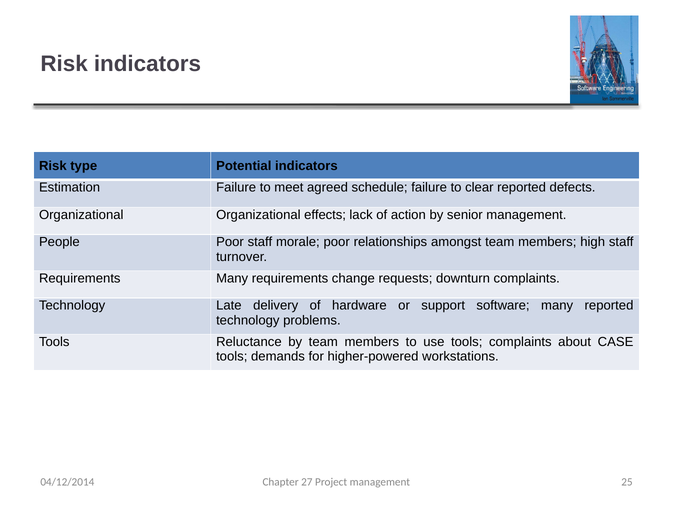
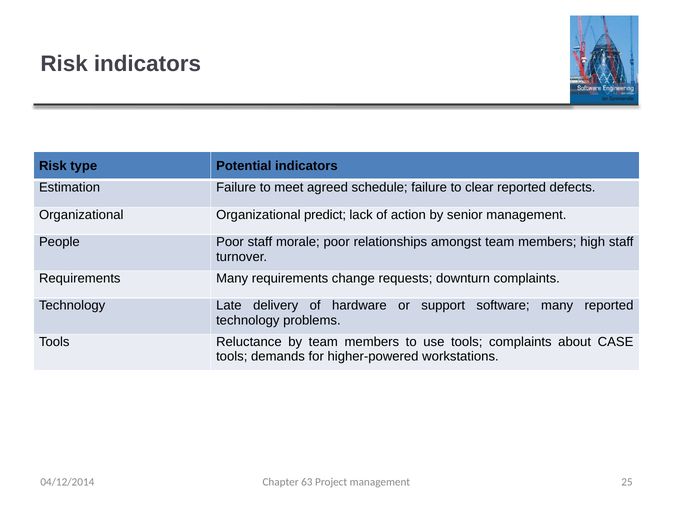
effects: effects -> predict
27: 27 -> 63
